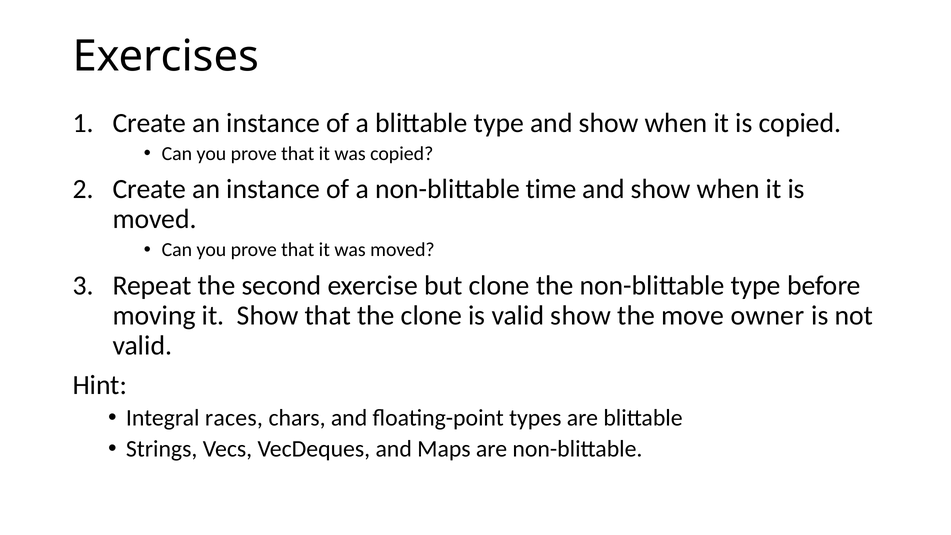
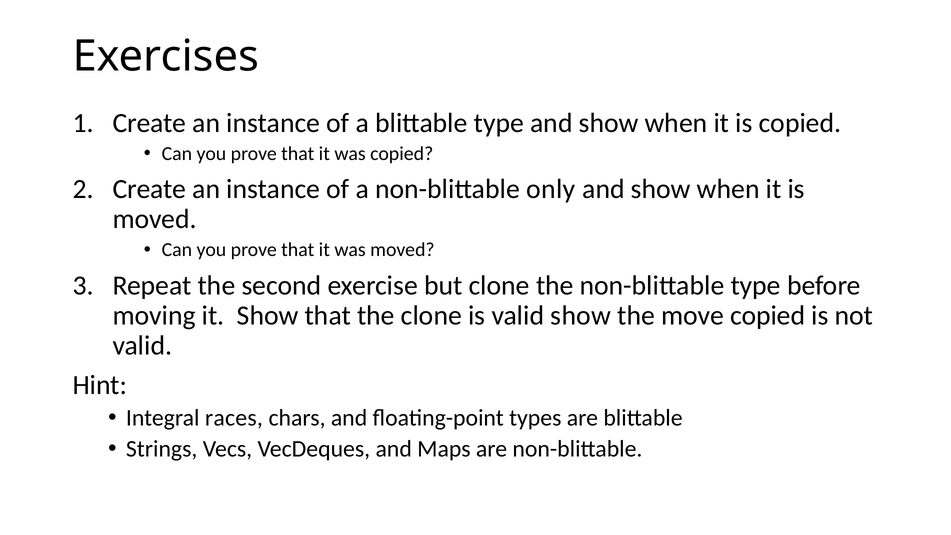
time: time -> only
move owner: owner -> copied
